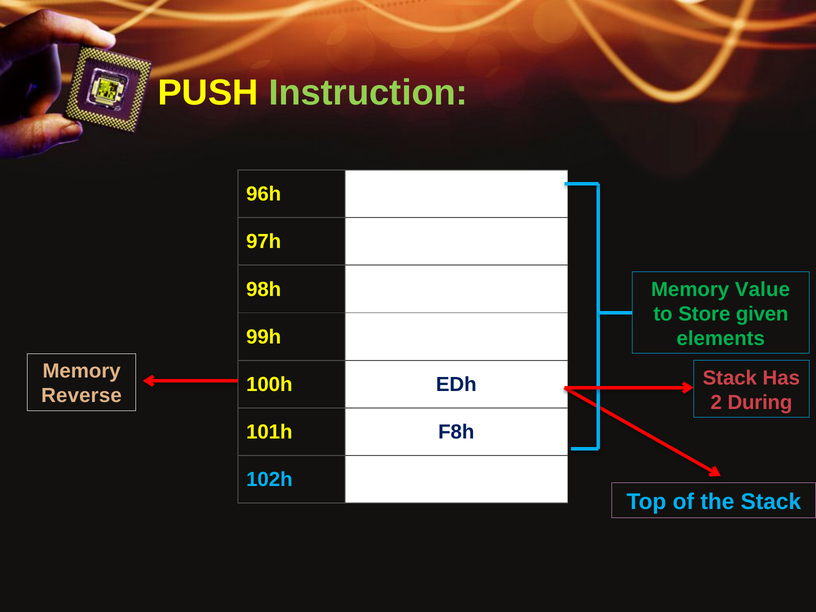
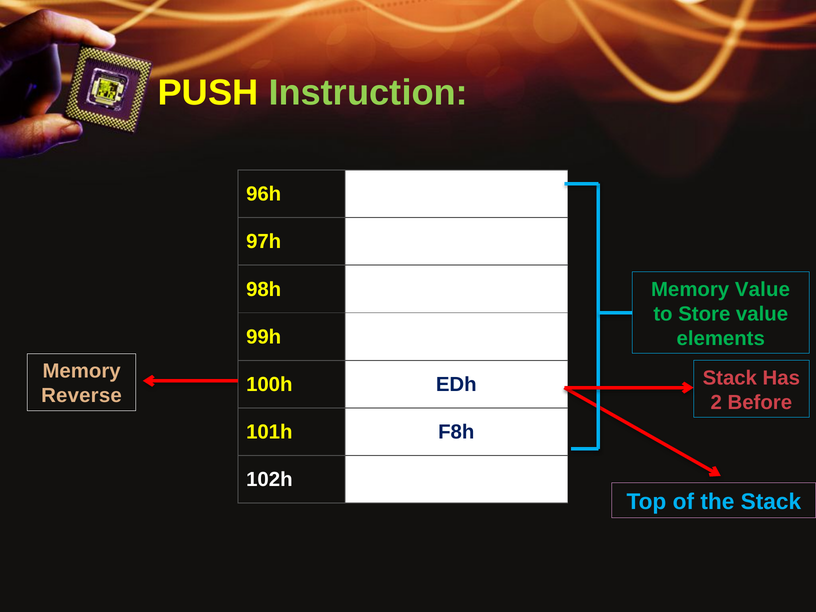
Store given: given -> value
During: During -> Before
102h colour: light blue -> white
